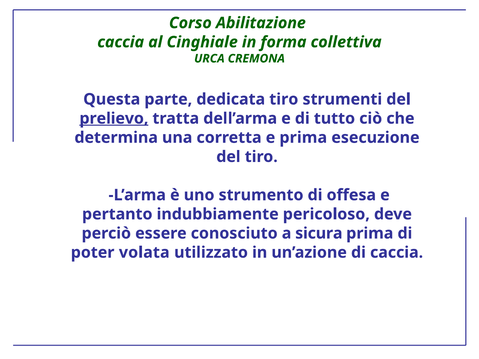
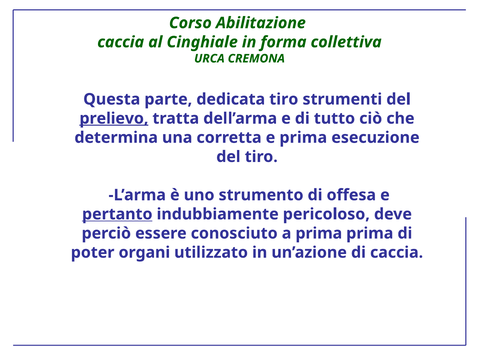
pertanto underline: none -> present
a sicura: sicura -> prima
volata: volata -> organi
